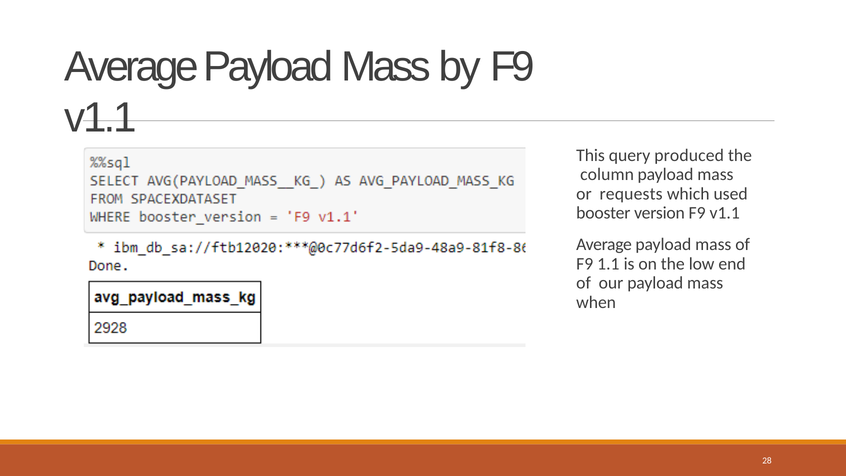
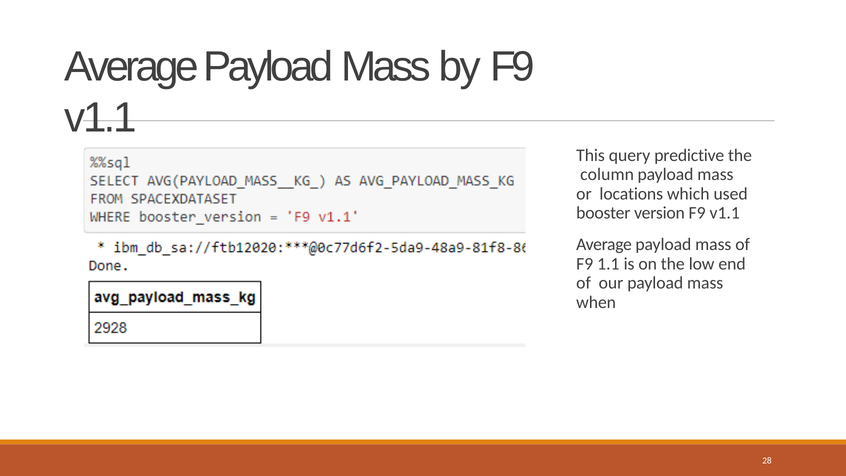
produced: produced -> predictive
requests: requests -> locations
